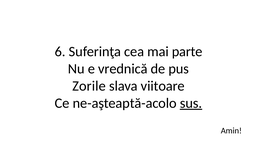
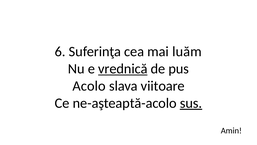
parte: parte -> luăm
vrednică underline: none -> present
Zorile: Zorile -> Acolo
